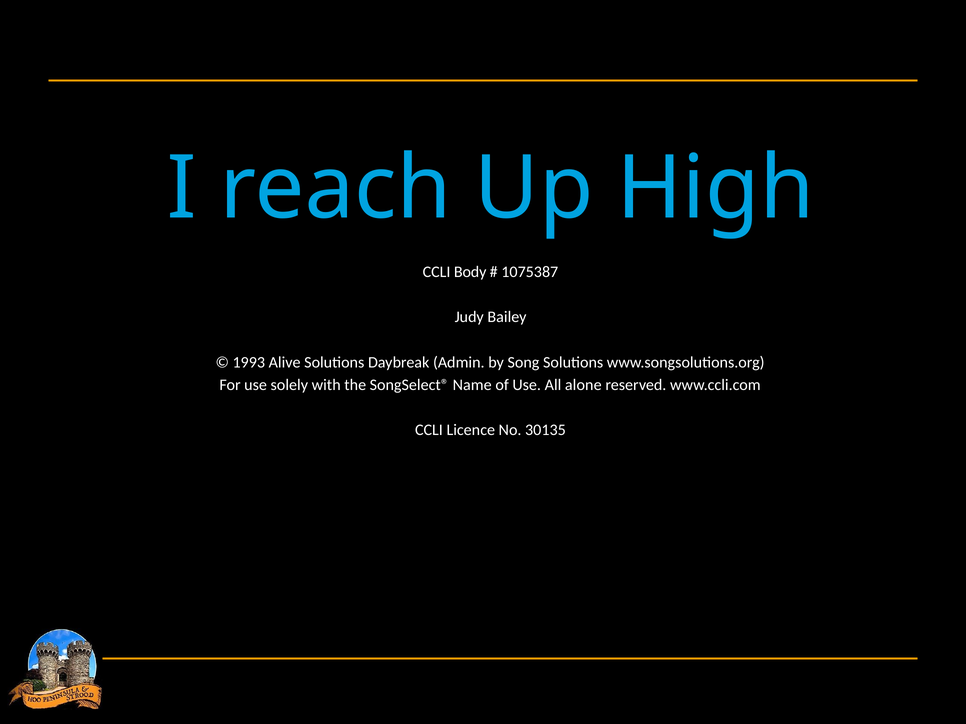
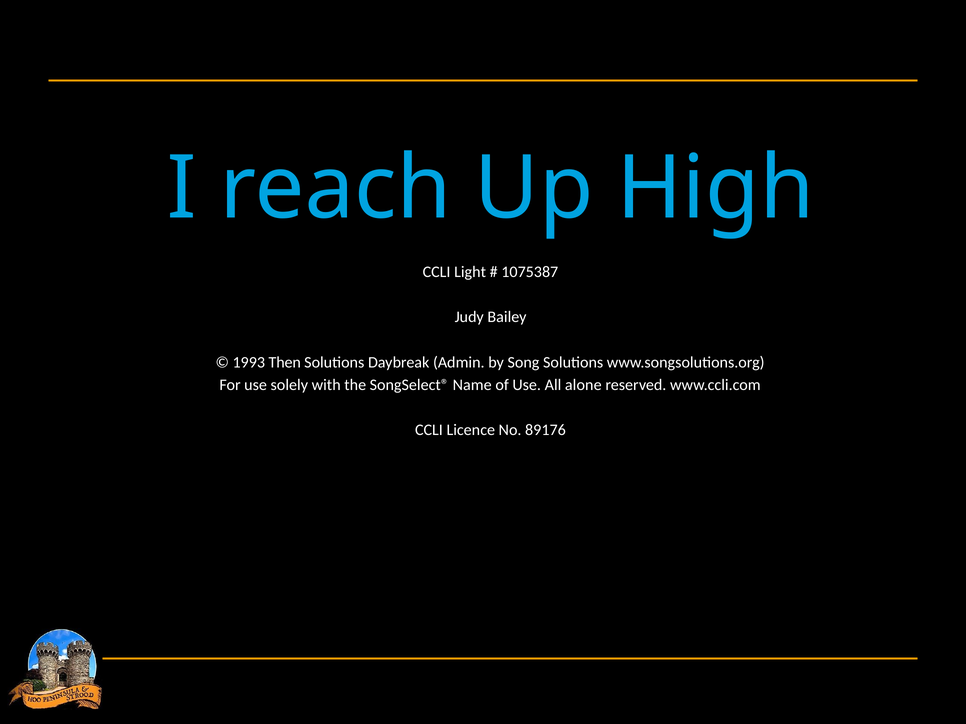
Body: Body -> Light
Alive: Alive -> Then
30135: 30135 -> 89176
